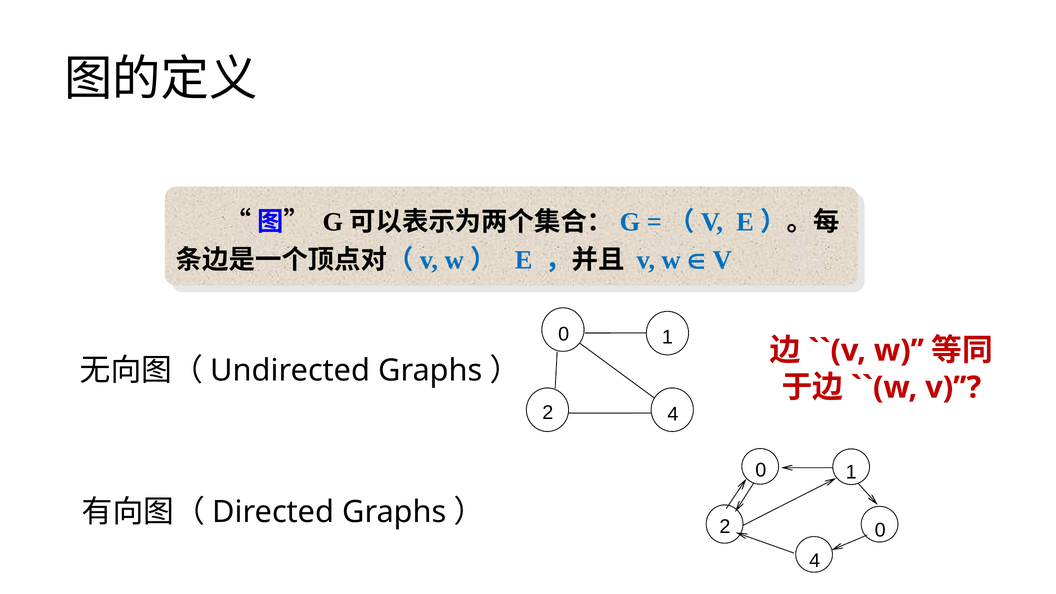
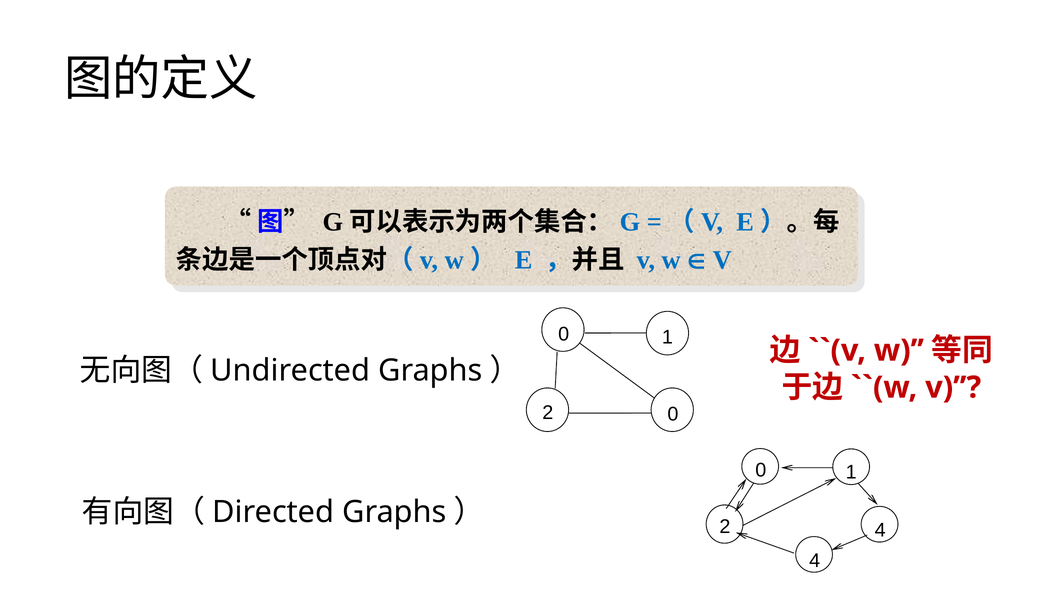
2 4: 4 -> 0
2 0: 0 -> 4
